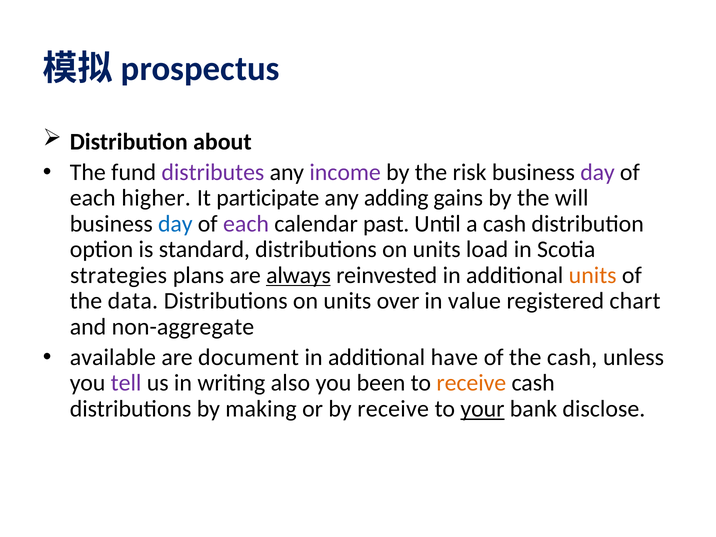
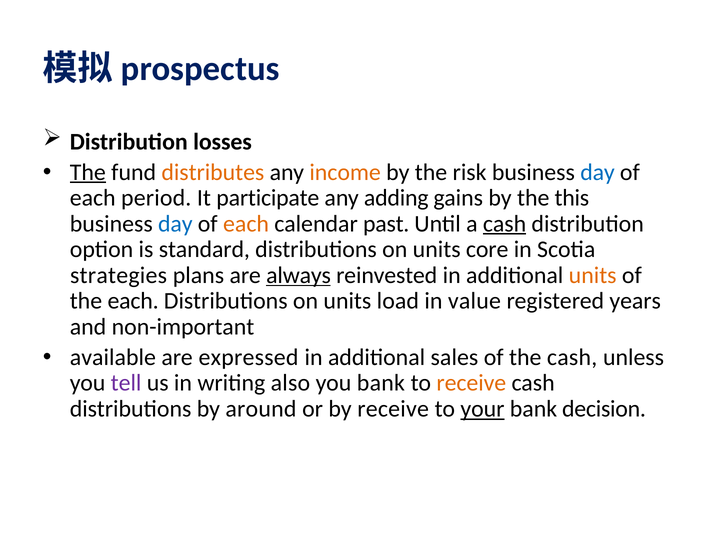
about: about -> losses
The at (88, 172) underline: none -> present
distributes colour: purple -> orange
income colour: purple -> orange
day at (598, 172) colour: purple -> blue
higher: higher -> period
will: will -> this
each at (246, 224) colour: purple -> orange
cash at (505, 224) underline: none -> present
load: load -> core
the data: data -> each
over: over -> load
chart: chart -> years
non-aggregate: non-aggregate -> non-important
document: document -> expressed
have: have -> sales
you been: been -> bank
making: making -> around
disclose: disclose -> decision
